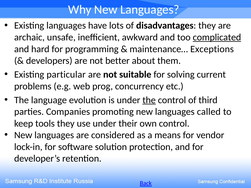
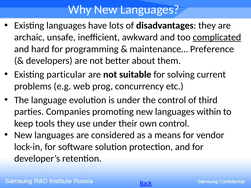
Exceptions: Exceptions -> Preference
the at (149, 100) underline: present -> none
called: called -> within
